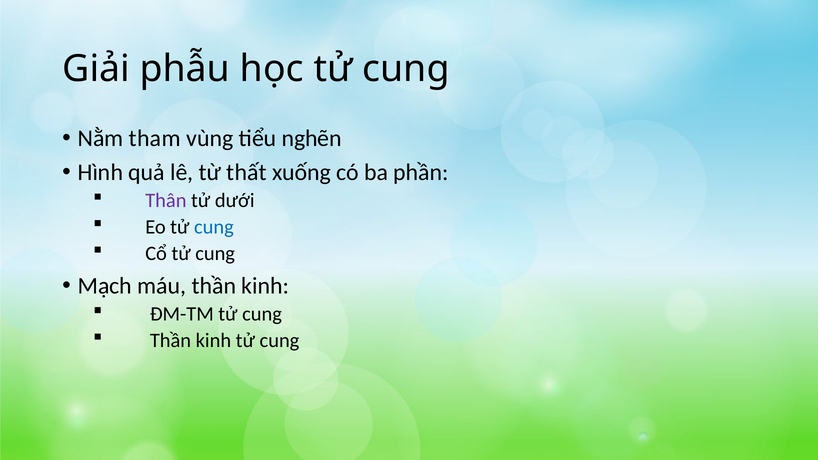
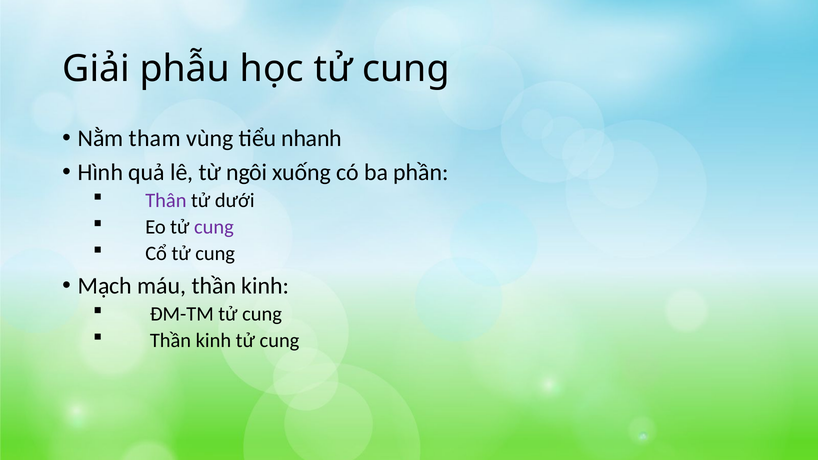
nghẽn: nghẽn -> nhanh
thất: thất -> ngôi
cung at (214, 227) colour: blue -> purple
